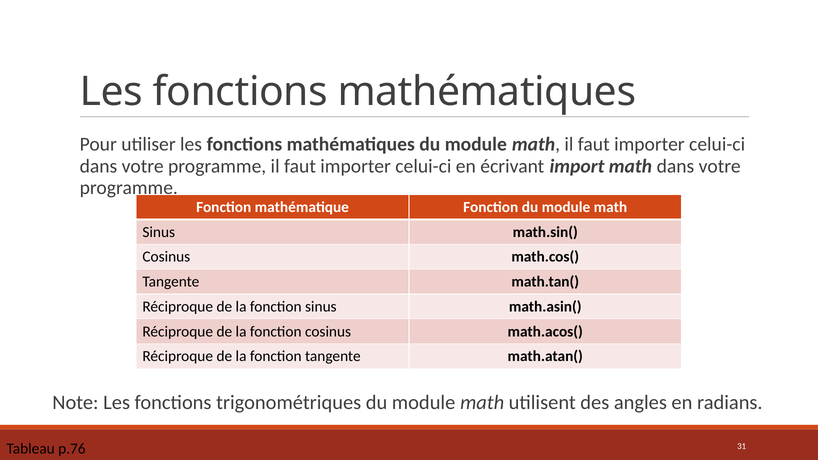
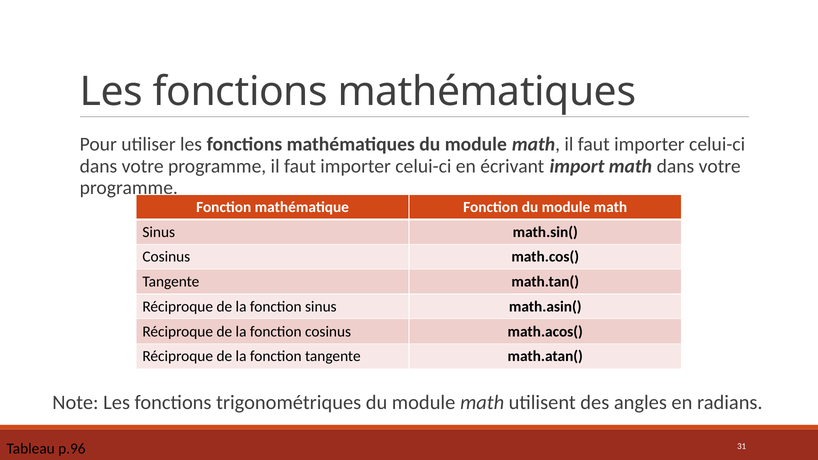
p.76: p.76 -> p.96
